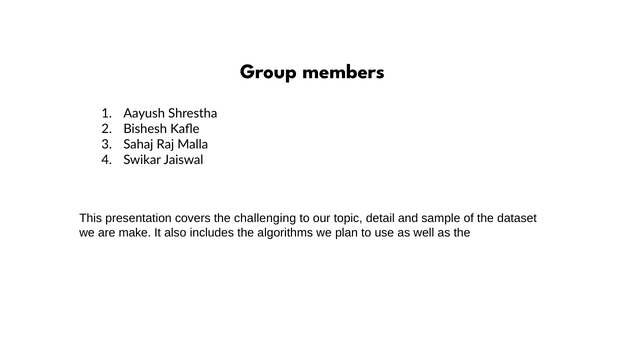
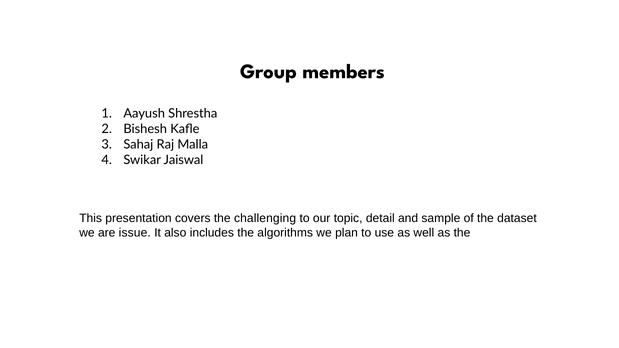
make: make -> issue
